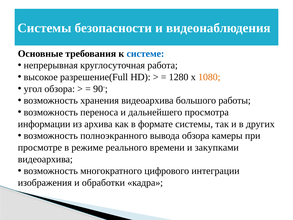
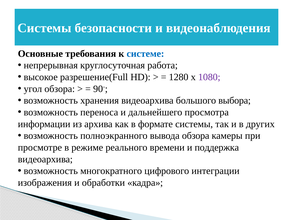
1080 colour: orange -> purple
работы: работы -> выбора
закупками: закупками -> поддержка
